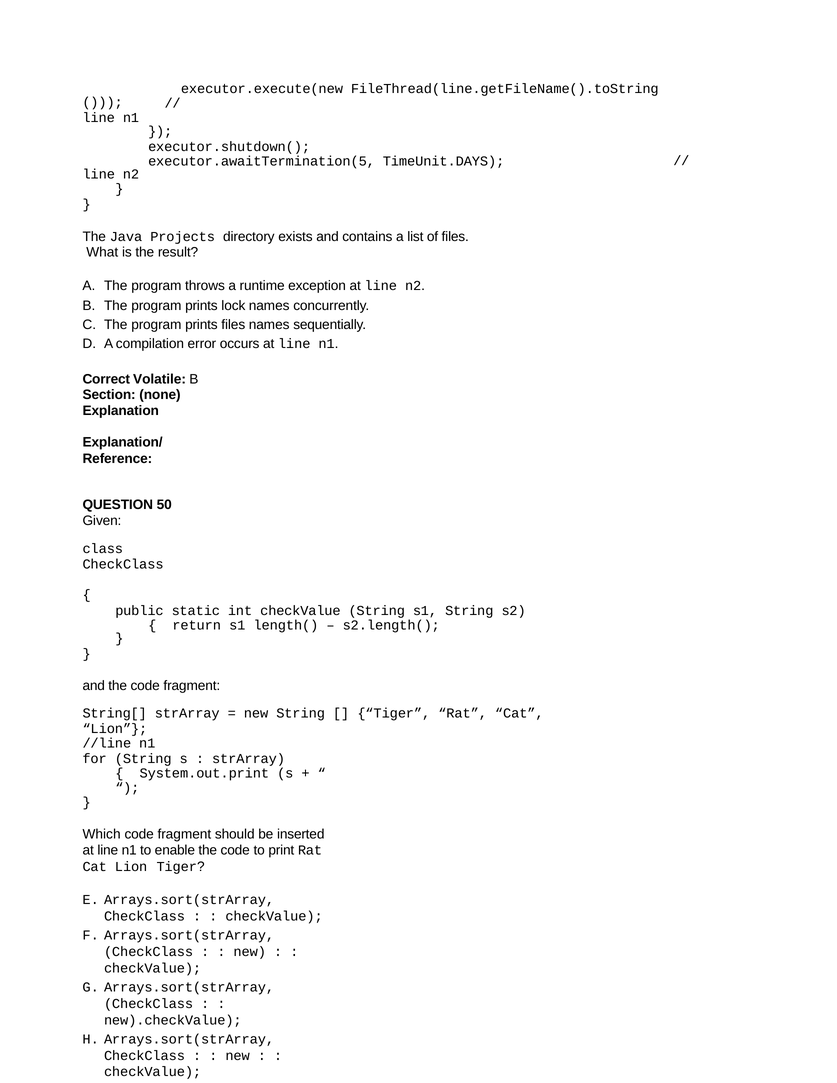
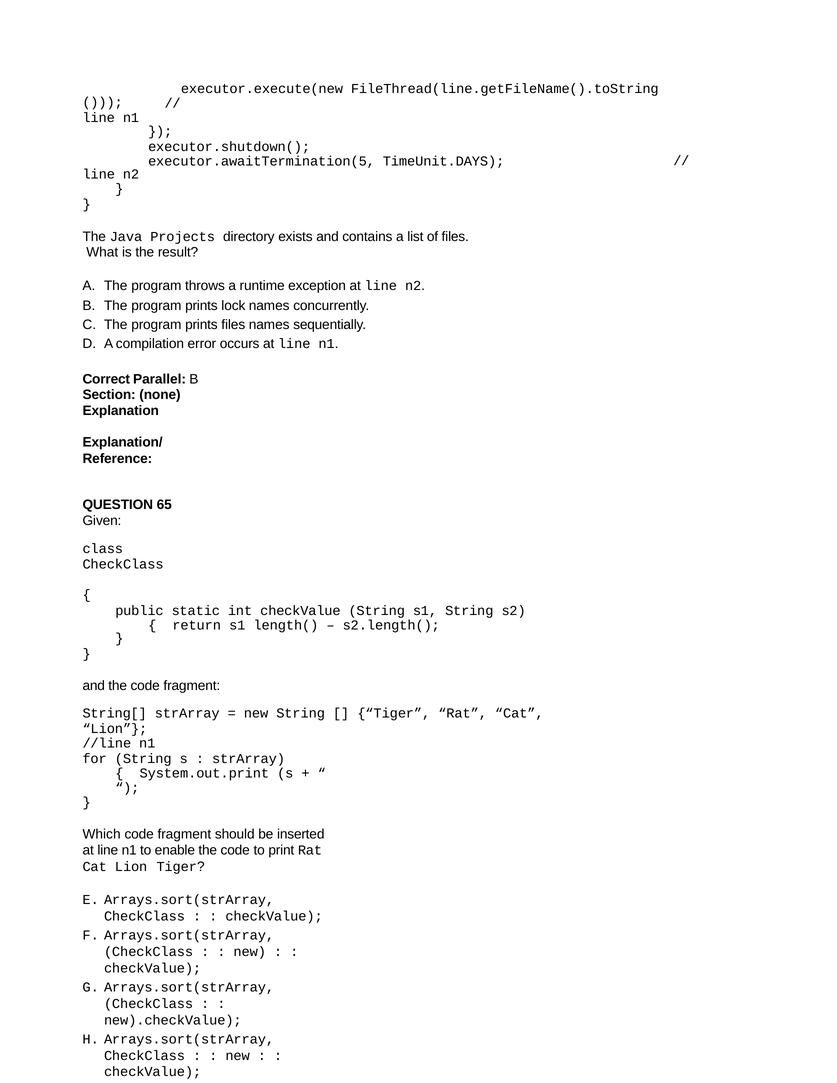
Volatile: Volatile -> Parallel
50: 50 -> 65
